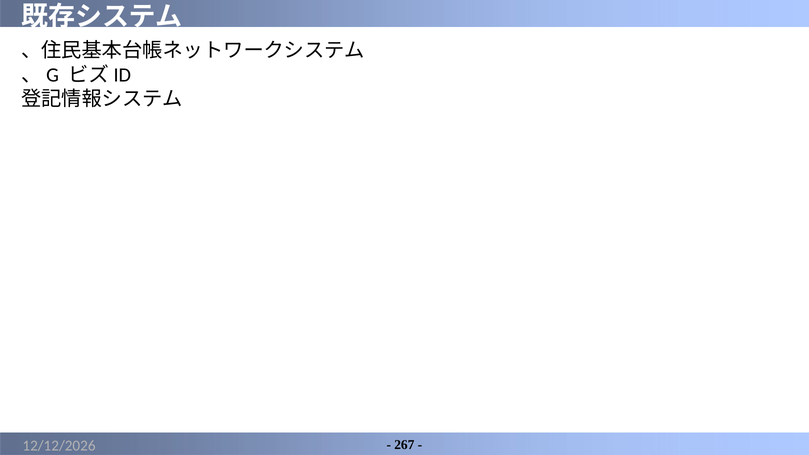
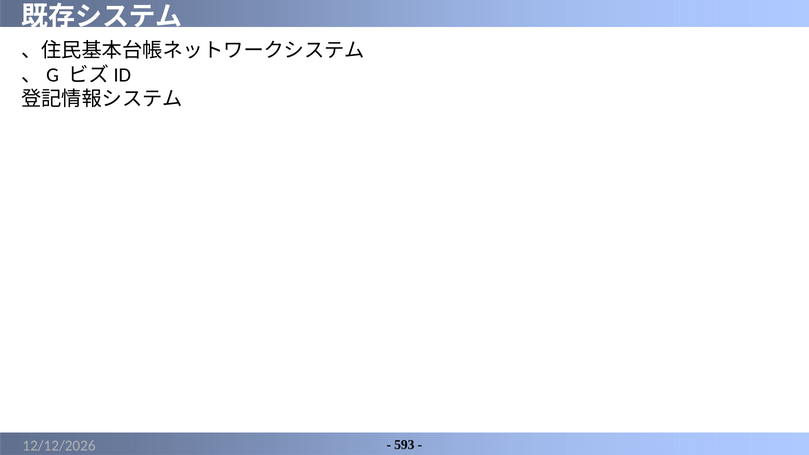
267: 267 -> 593
